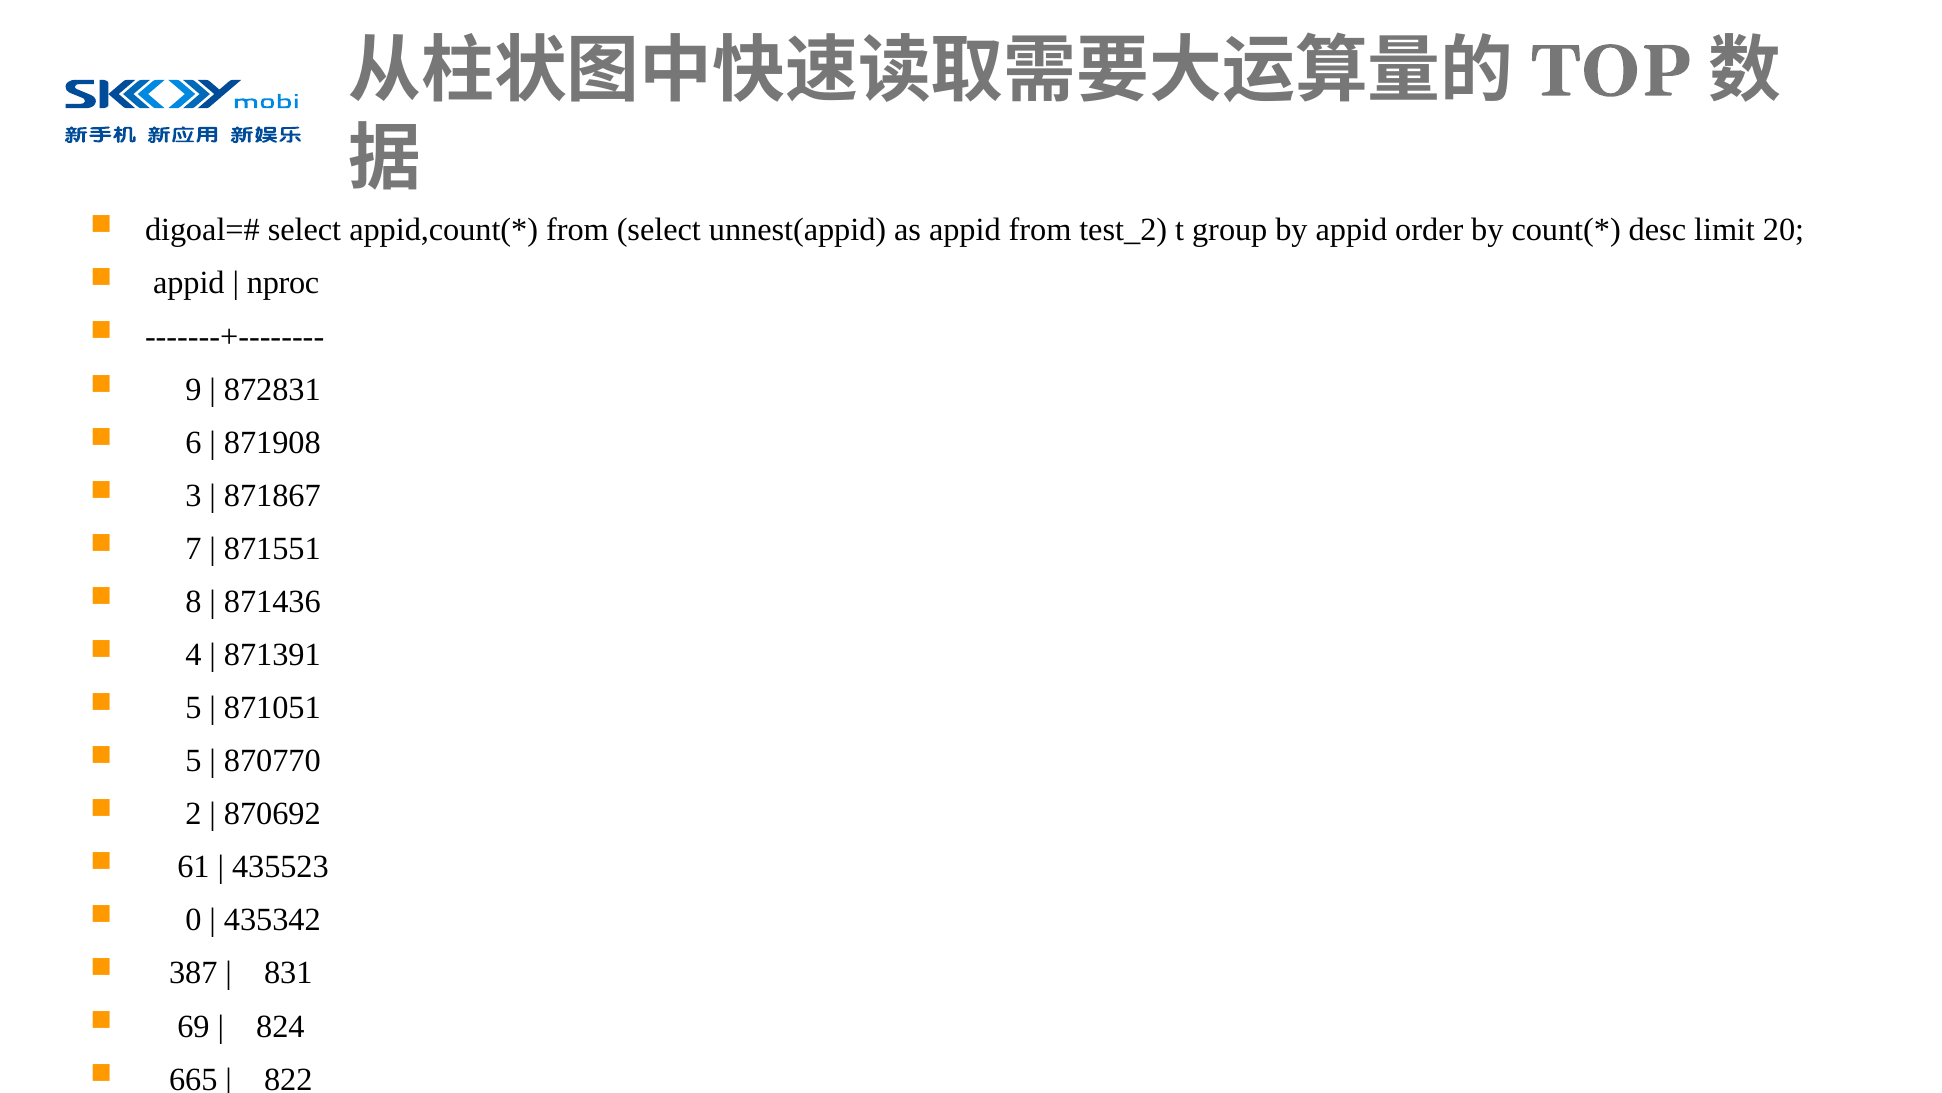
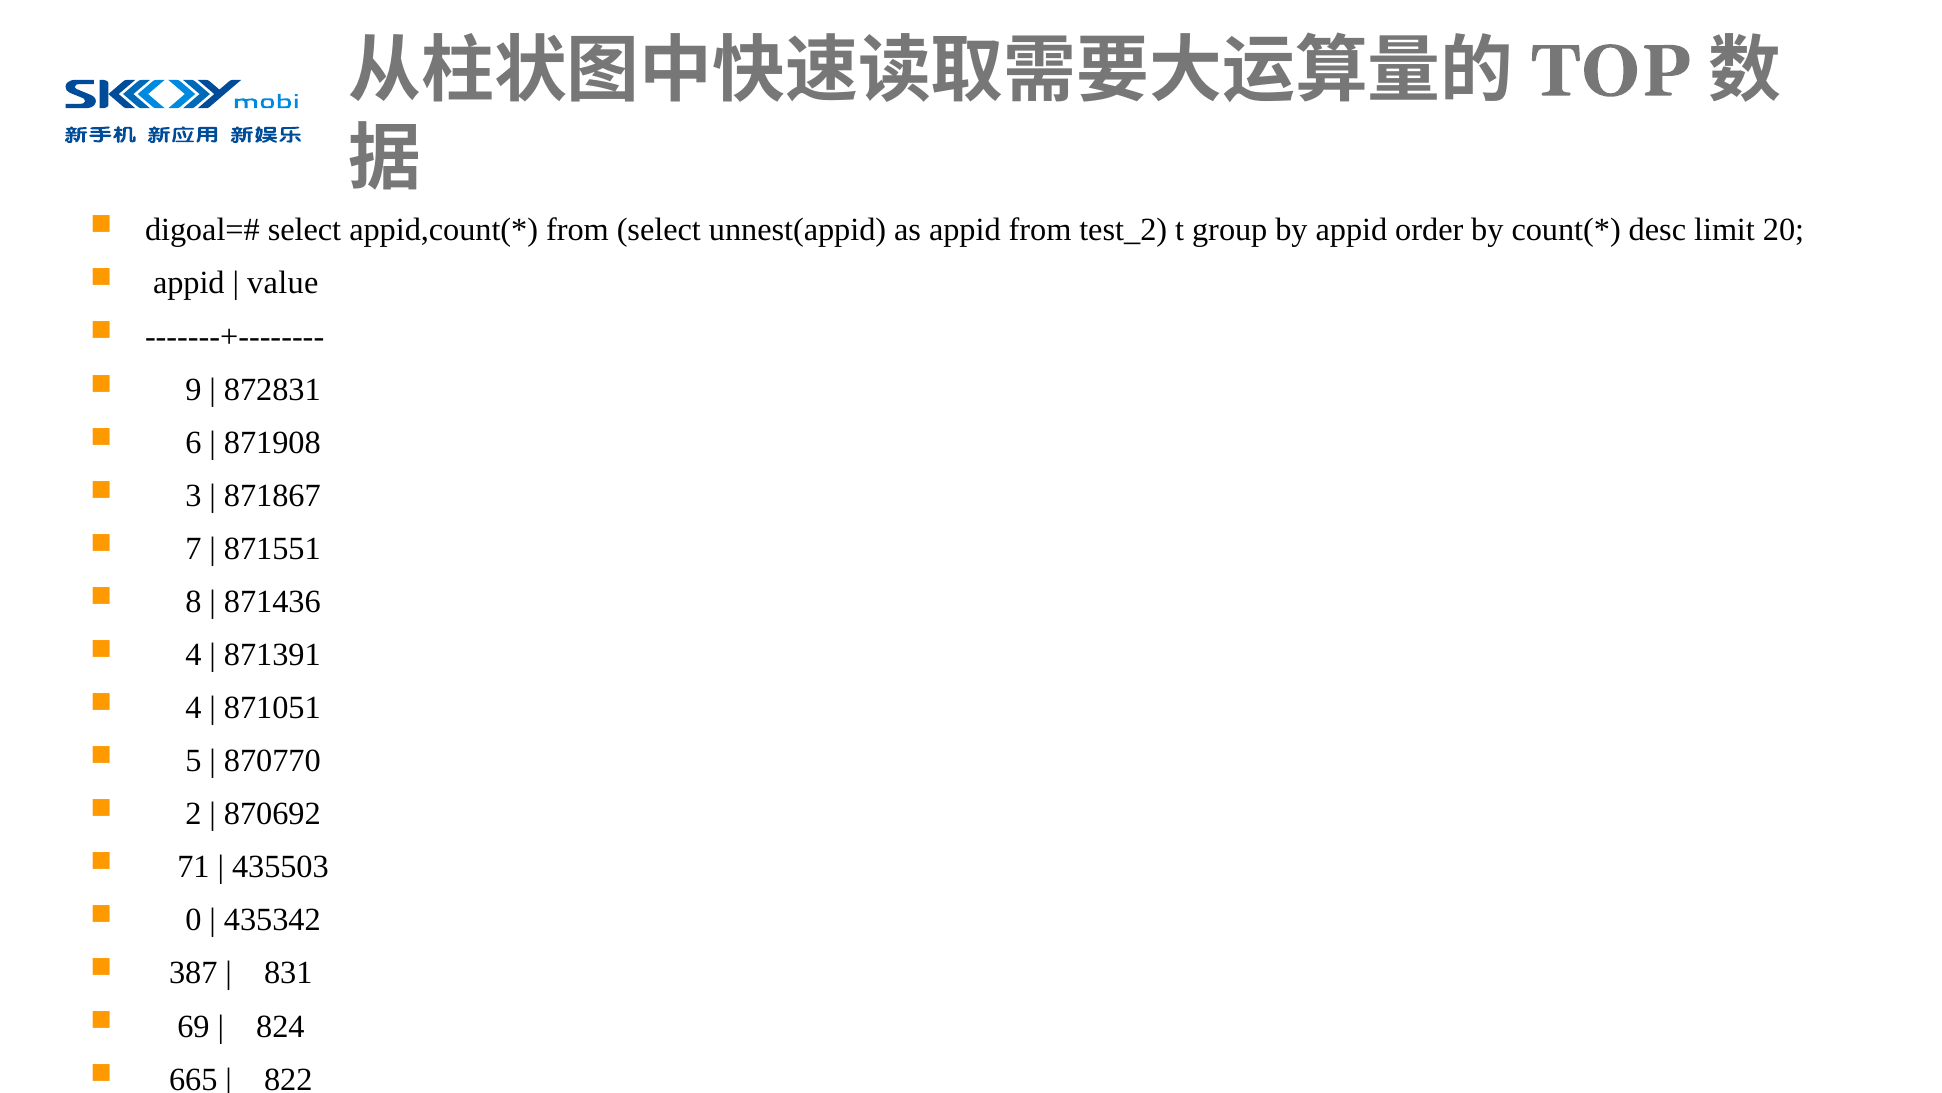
nproc: nproc -> value
5 at (193, 707): 5 -> 4
61: 61 -> 71
435523: 435523 -> 435503
